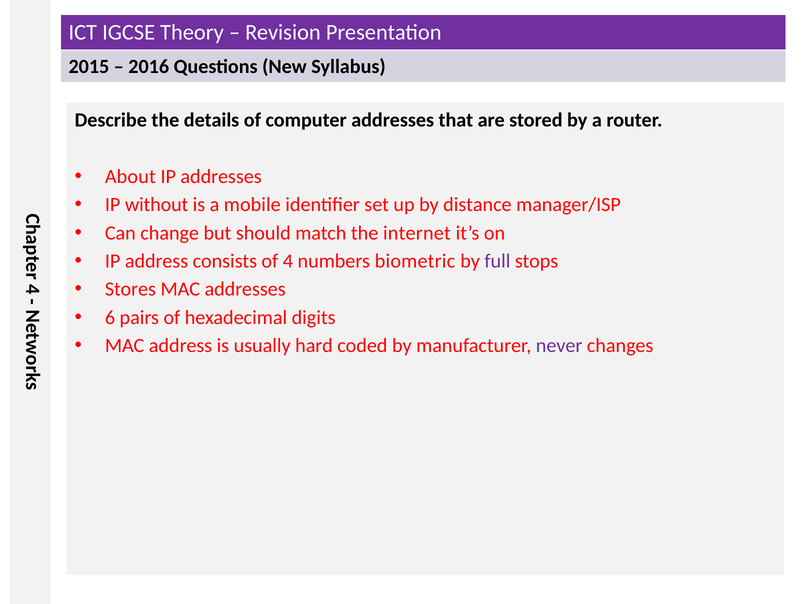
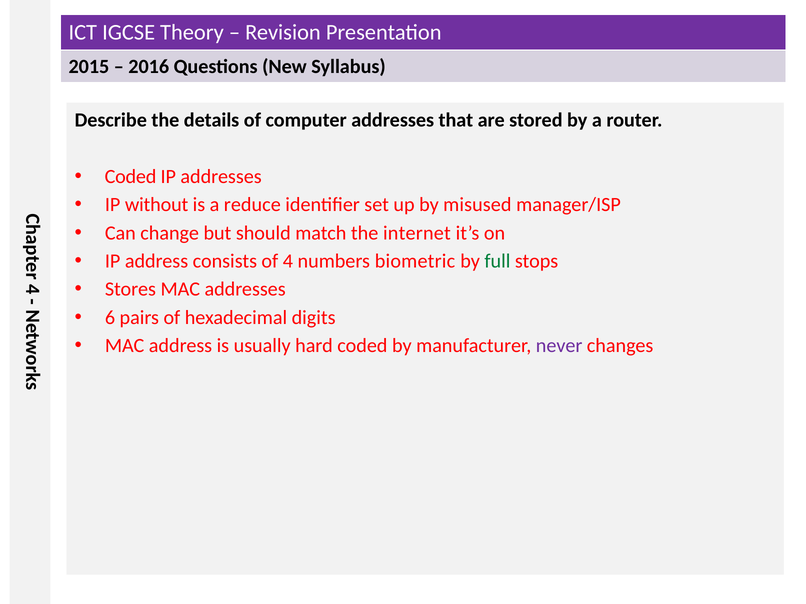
About at (130, 177): About -> Coded
mobile: mobile -> reduce
distance: distance -> misused
full colour: purple -> green
